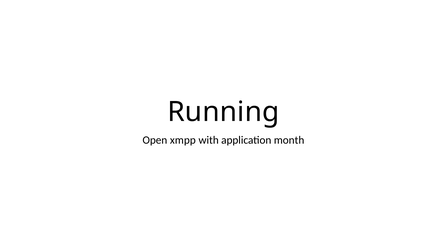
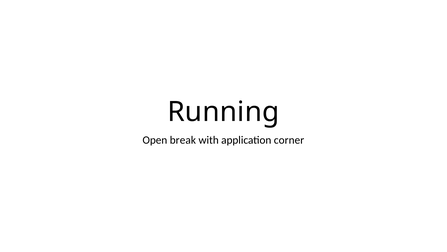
xmpp: xmpp -> break
month: month -> corner
